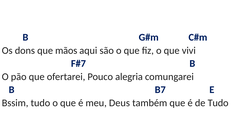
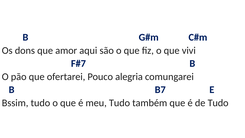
mãos: mãos -> amor
meu Deus: Deus -> Tudo
